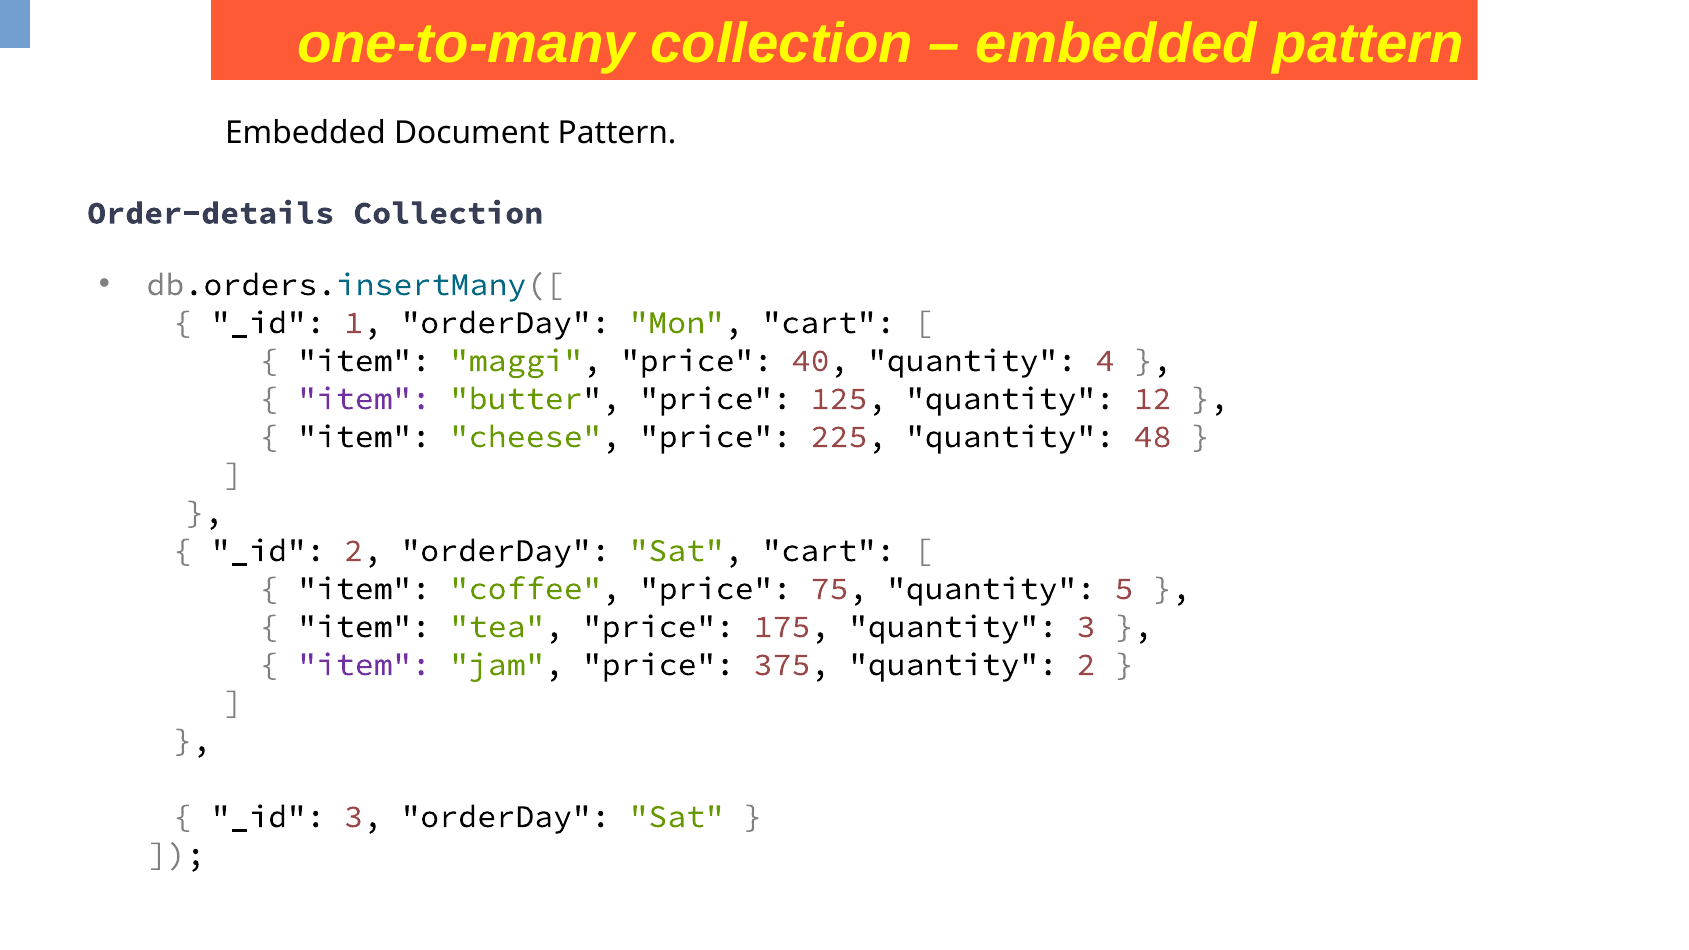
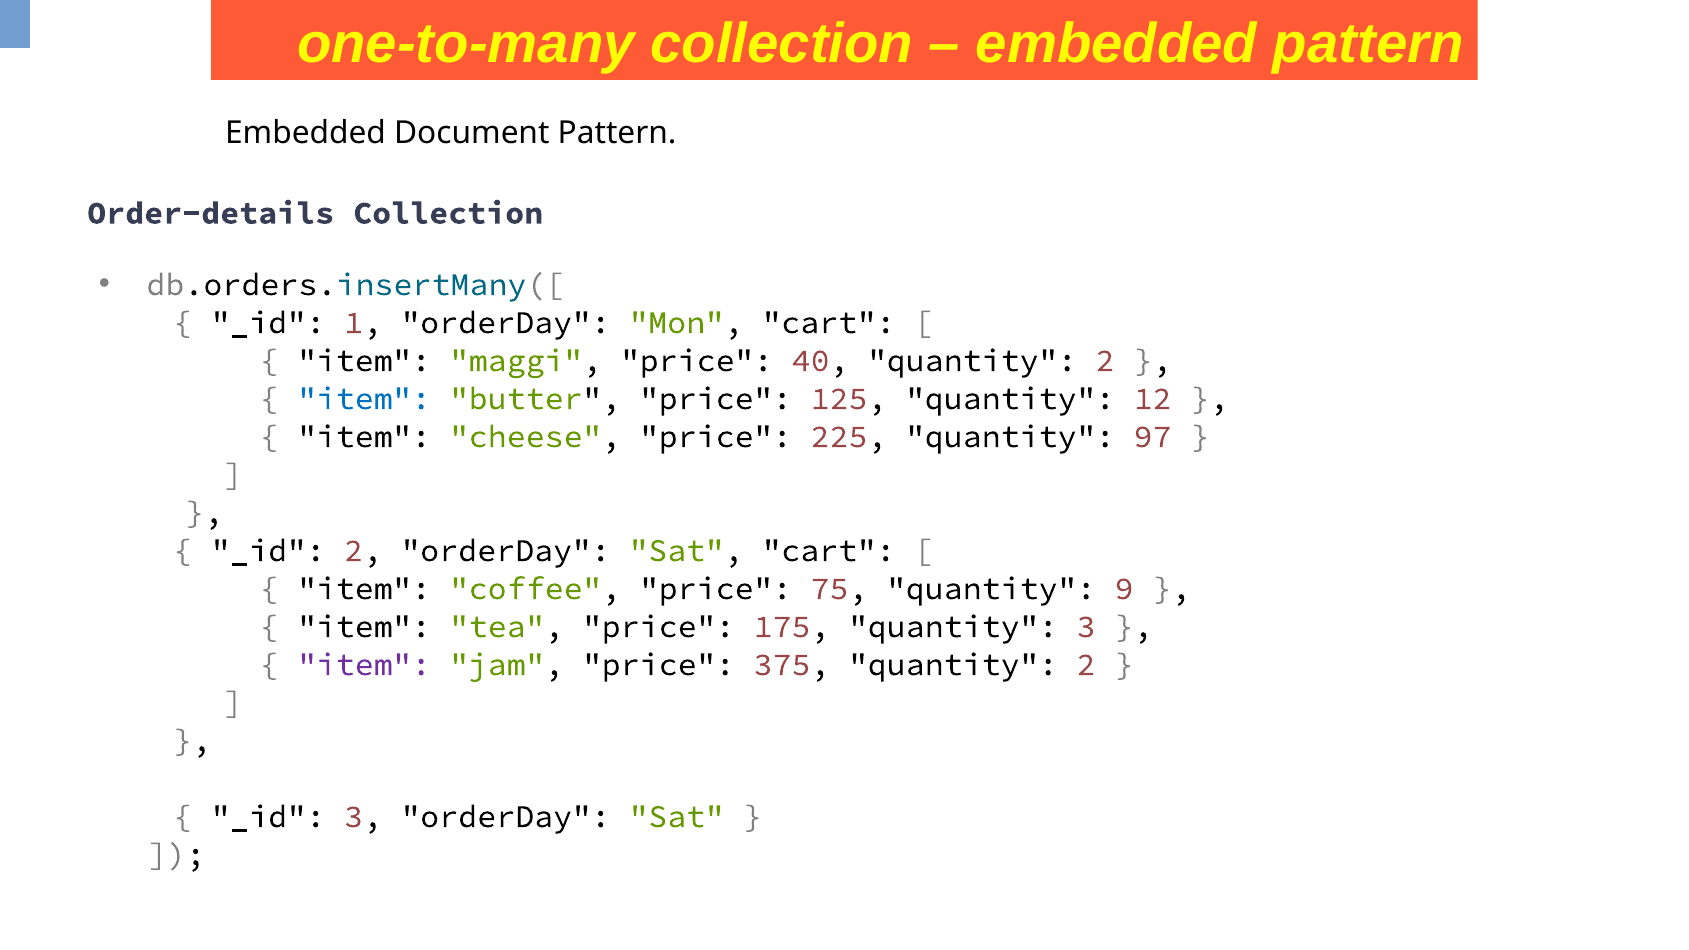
40 quantity 4: 4 -> 2
item at (364, 399) colour: purple -> blue
48: 48 -> 97
5: 5 -> 9
